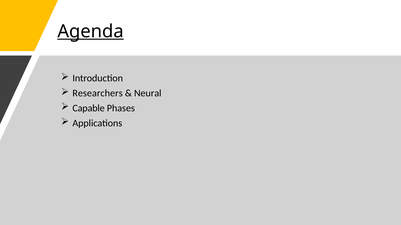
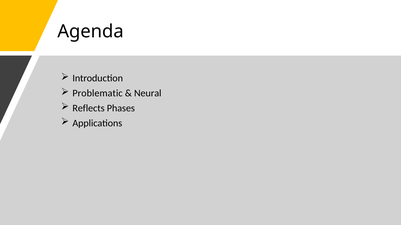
Agenda underline: present -> none
Researchers: Researchers -> Problematic
Capable: Capable -> Reflects
